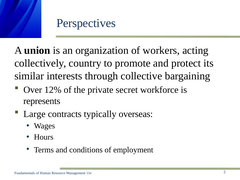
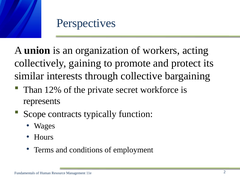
country: country -> gaining
Over: Over -> Than
Large: Large -> Scope
overseas: overseas -> function
